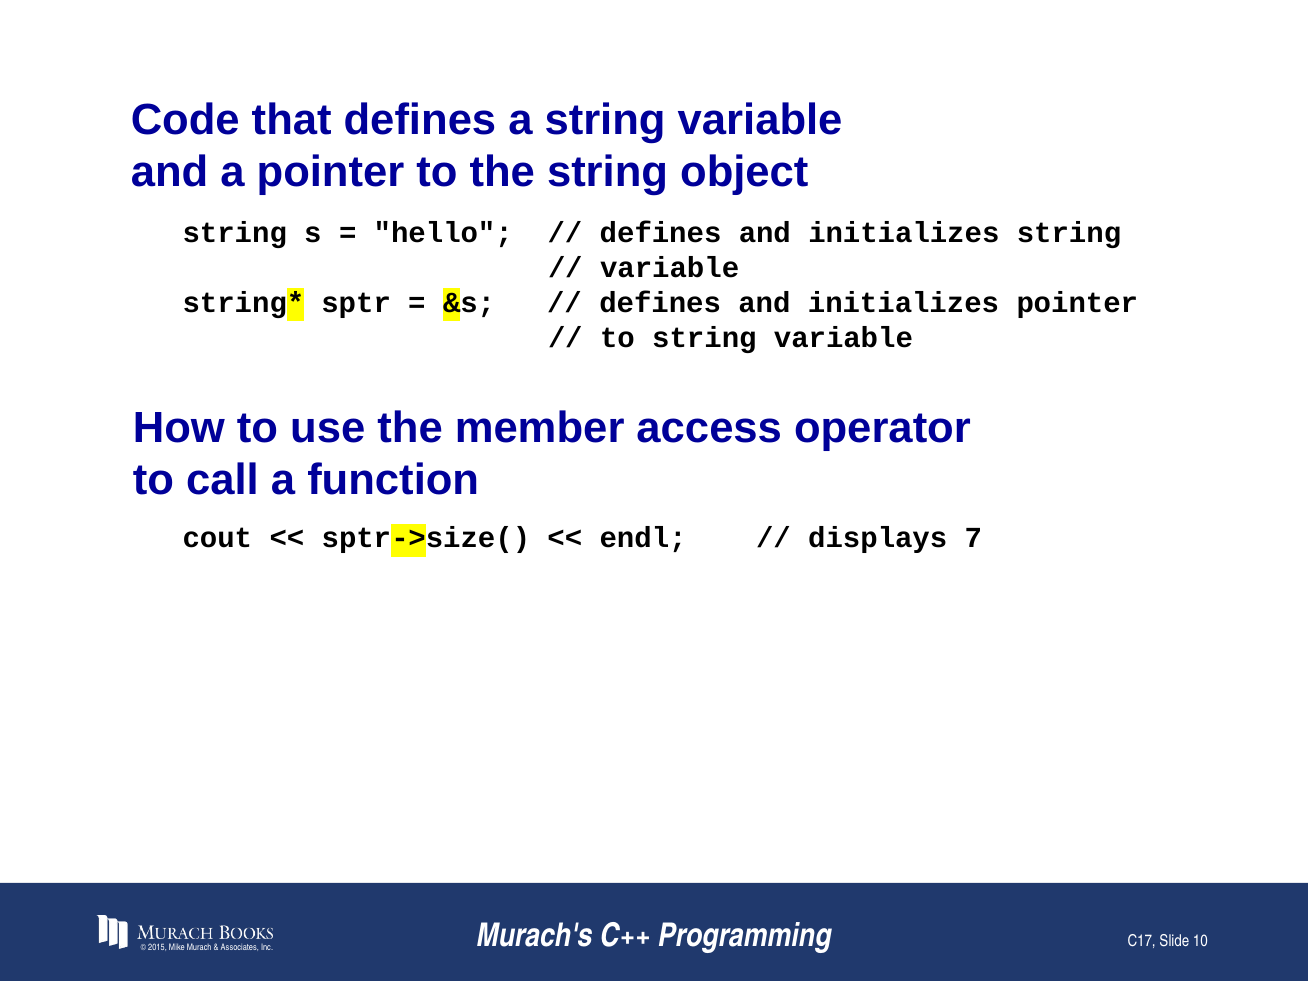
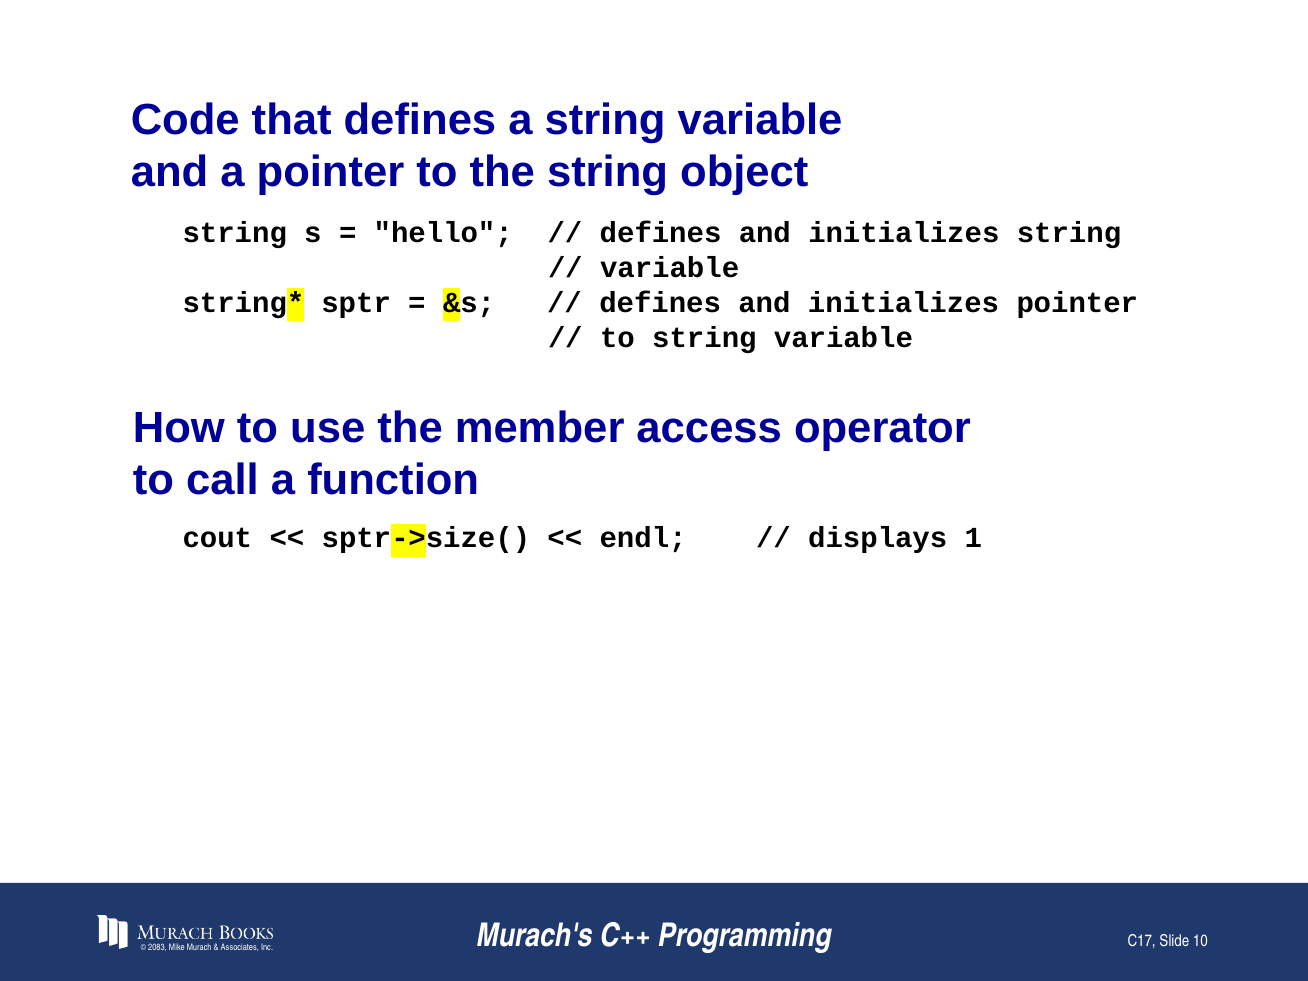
7: 7 -> 1
2015: 2015 -> 2083
